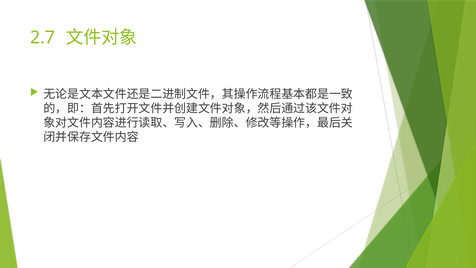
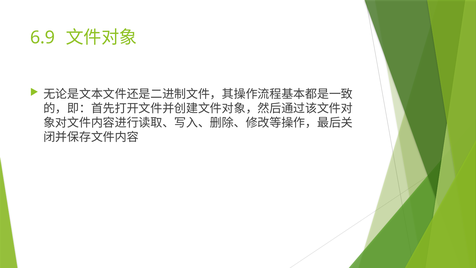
2.7: 2.7 -> 6.9
